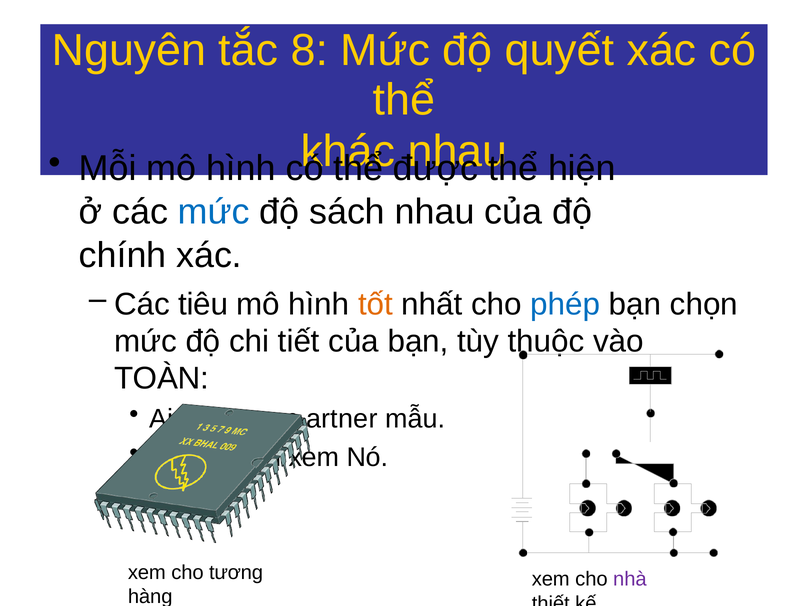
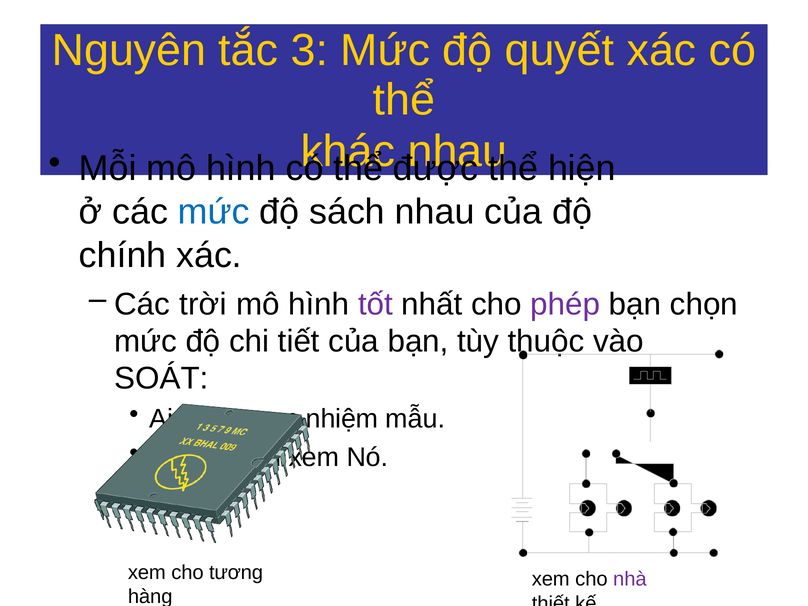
8: 8 -> 3
tiêu: tiêu -> trời
tốt colour: orange -> purple
phép colour: blue -> purple
TOÀN: TOÀN -> SOÁT
artner: artner -> nhiệm
